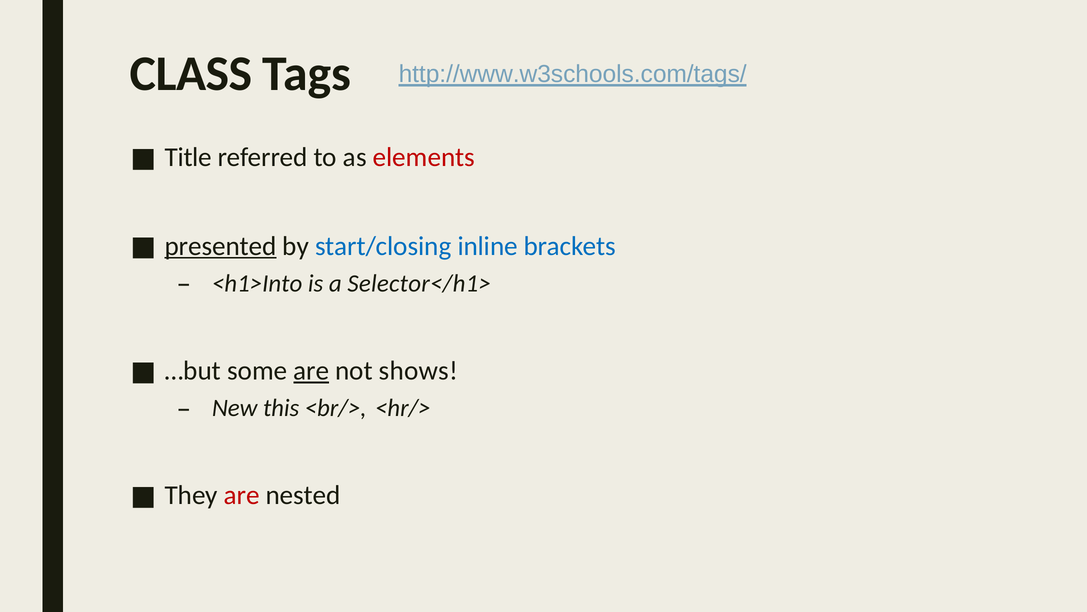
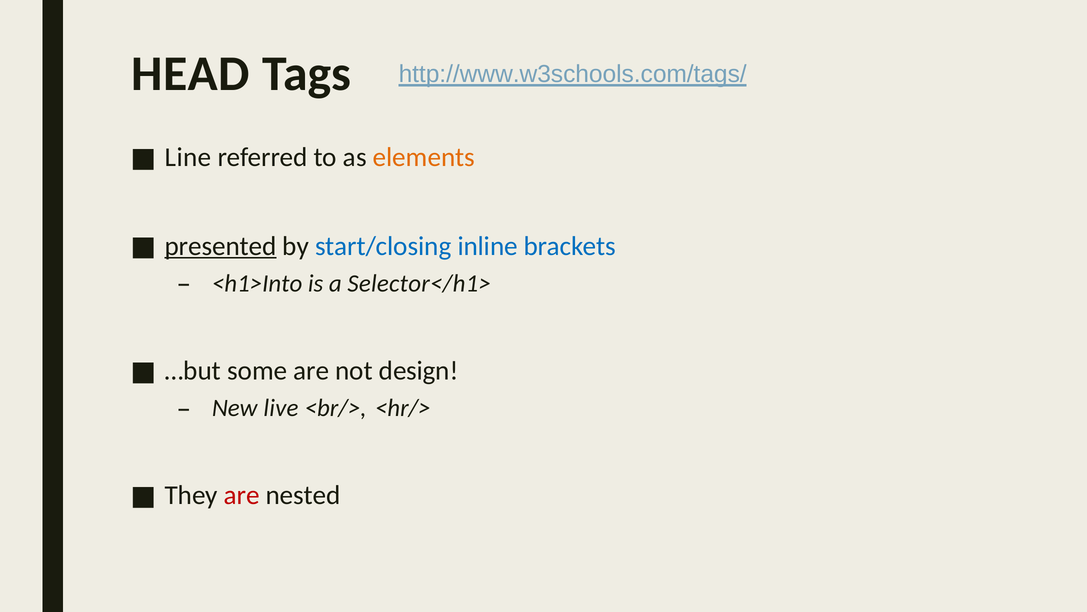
CLASS: CLASS -> HEAD
Title: Title -> Line
elements colour: red -> orange
are at (311, 370) underline: present -> none
shows: shows -> design
this: this -> live
